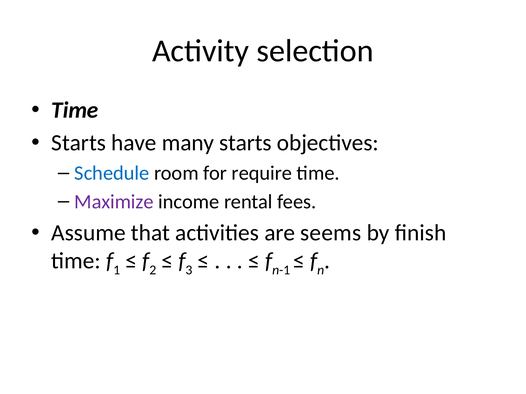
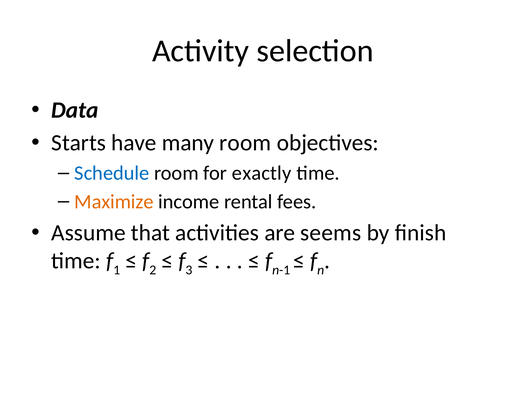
Time at (75, 110): Time -> Data
many starts: starts -> room
require: require -> exactly
Maximize colour: purple -> orange
